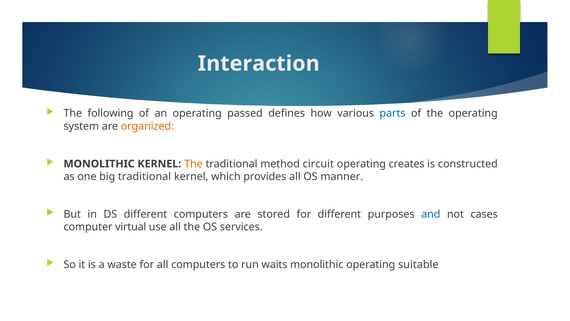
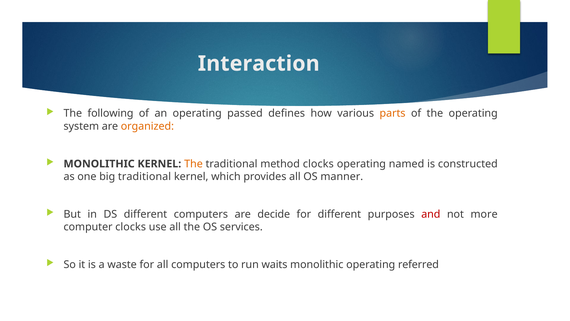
parts colour: blue -> orange
method circuit: circuit -> clocks
creates: creates -> named
stored: stored -> decide
and colour: blue -> red
cases: cases -> more
computer virtual: virtual -> clocks
suitable: suitable -> referred
